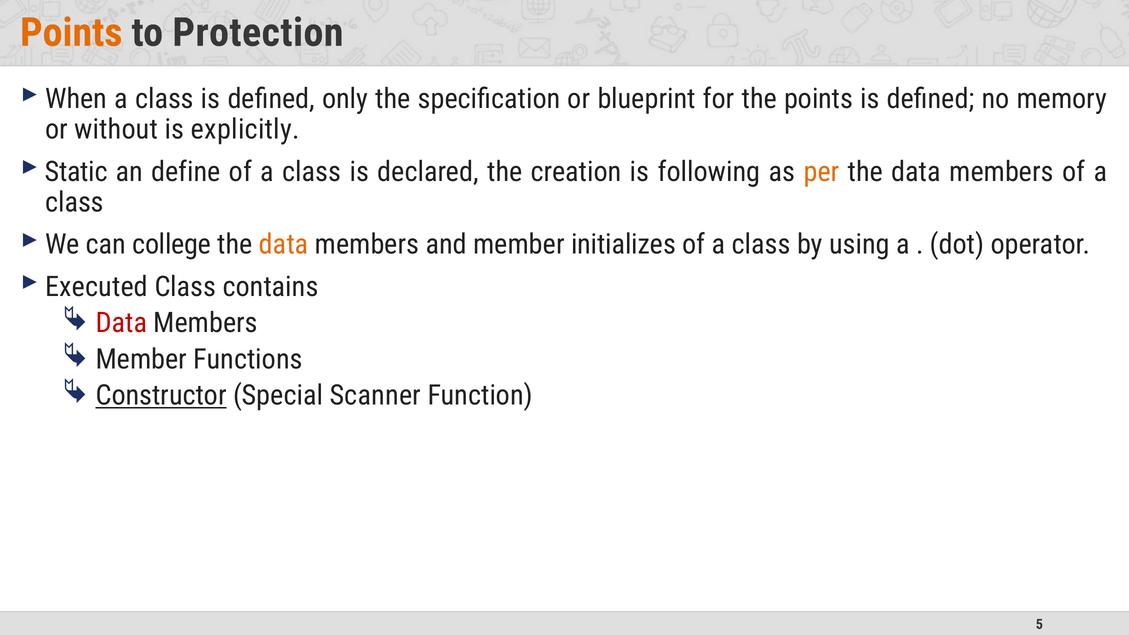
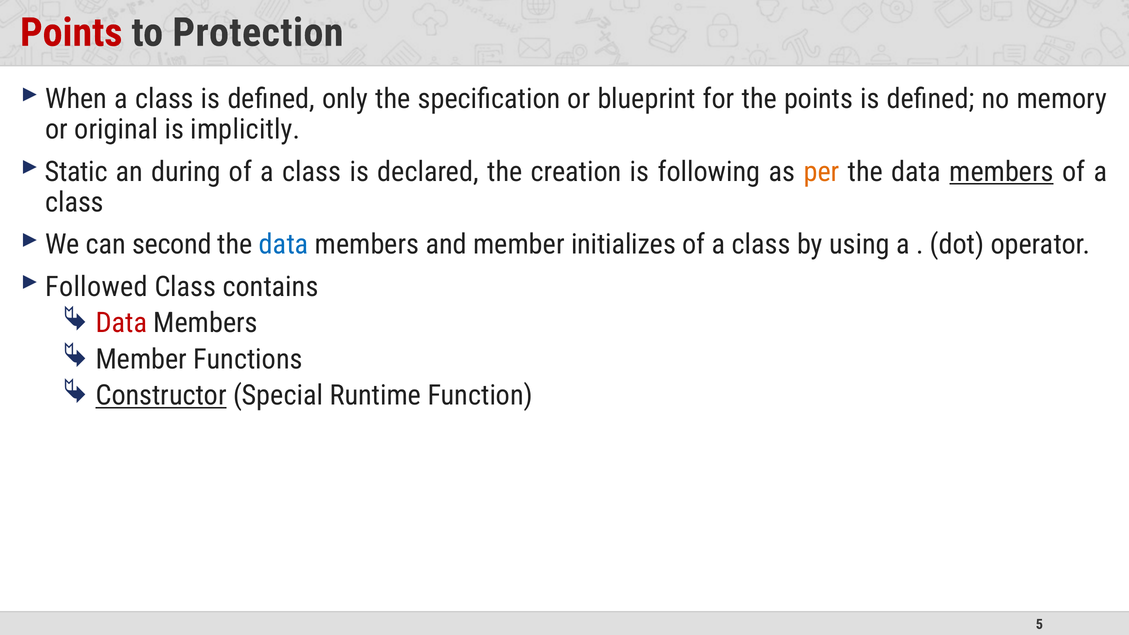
Points at (71, 33) colour: orange -> red
without: without -> original
explicitly: explicitly -> implicitly
define: define -> during
members at (1001, 172) underline: none -> present
college: college -> second
data at (284, 244) colour: orange -> blue
Executed: Executed -> Followed
Scanner: Scanner -> Runtime
